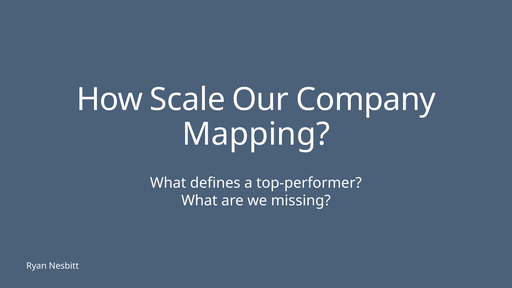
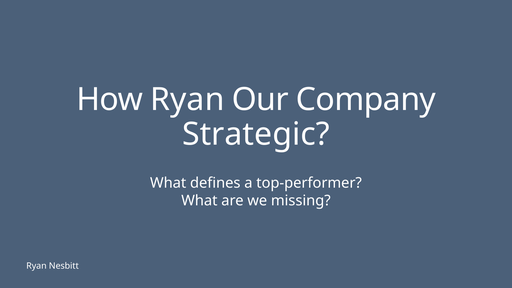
How Scale: Scale -> Ryan
Mapping: Mapping -> Strategic
